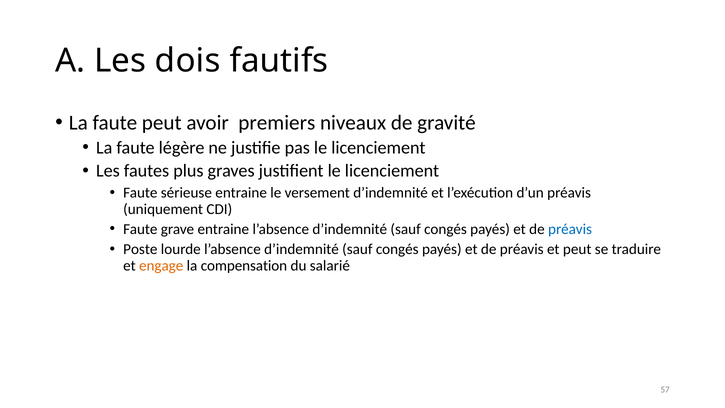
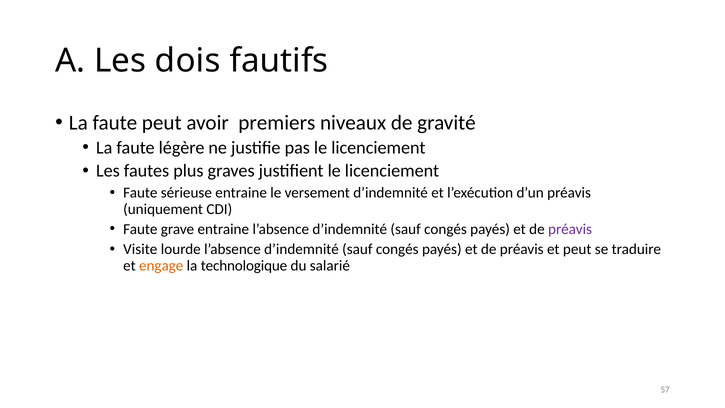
préavis at (570, 229) colour: blue -> purple
Poste: Poste -> Visite
compensation: compensation -> technologique
